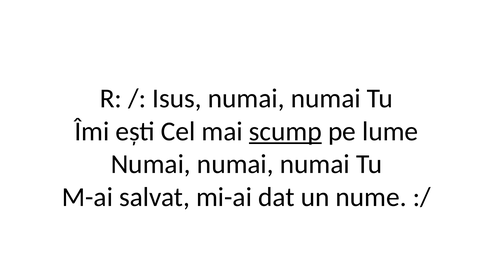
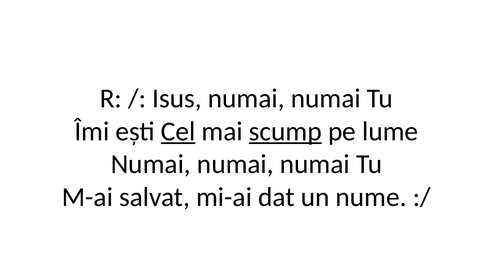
Cel underline: none -> present
